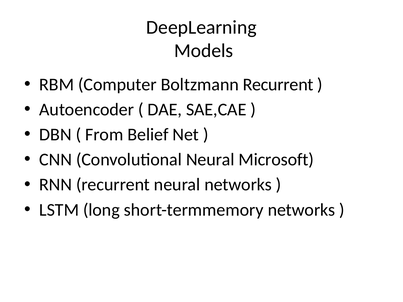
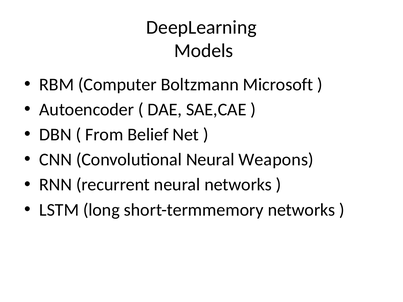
Boltzmann Recurrent: Recurrent -> Microsoft
Microsoft: Microsoft -> Weapons
